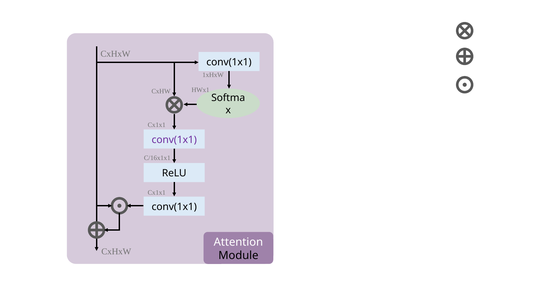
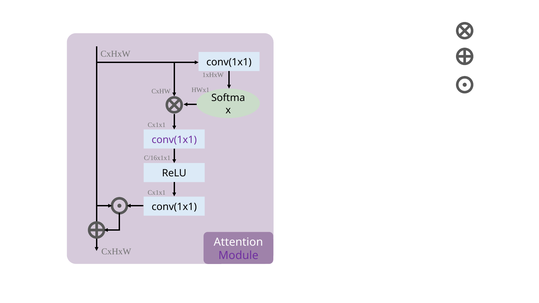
Module colour: black -> purple
